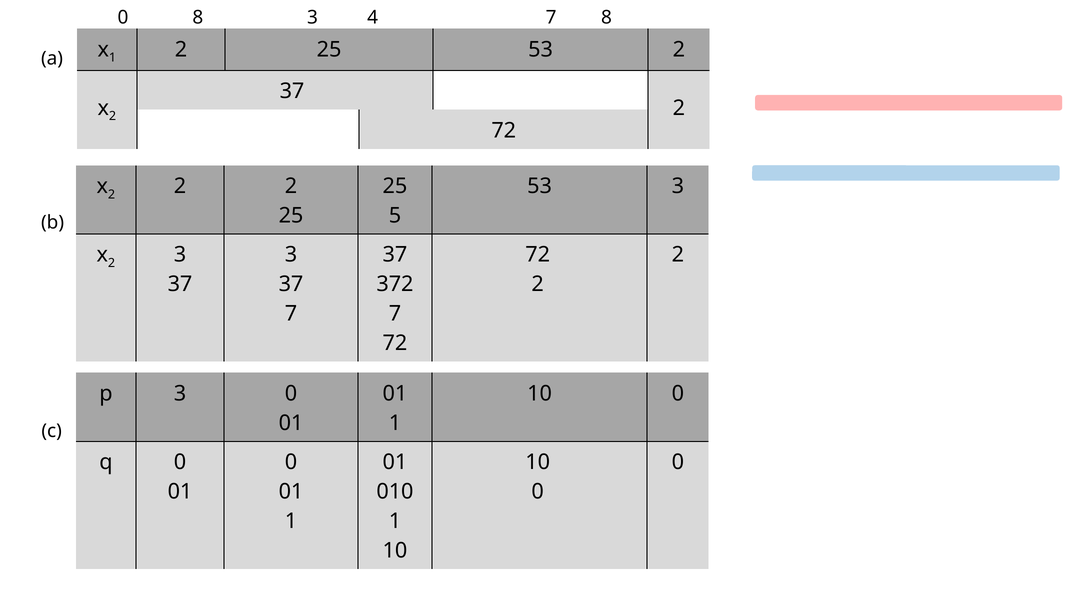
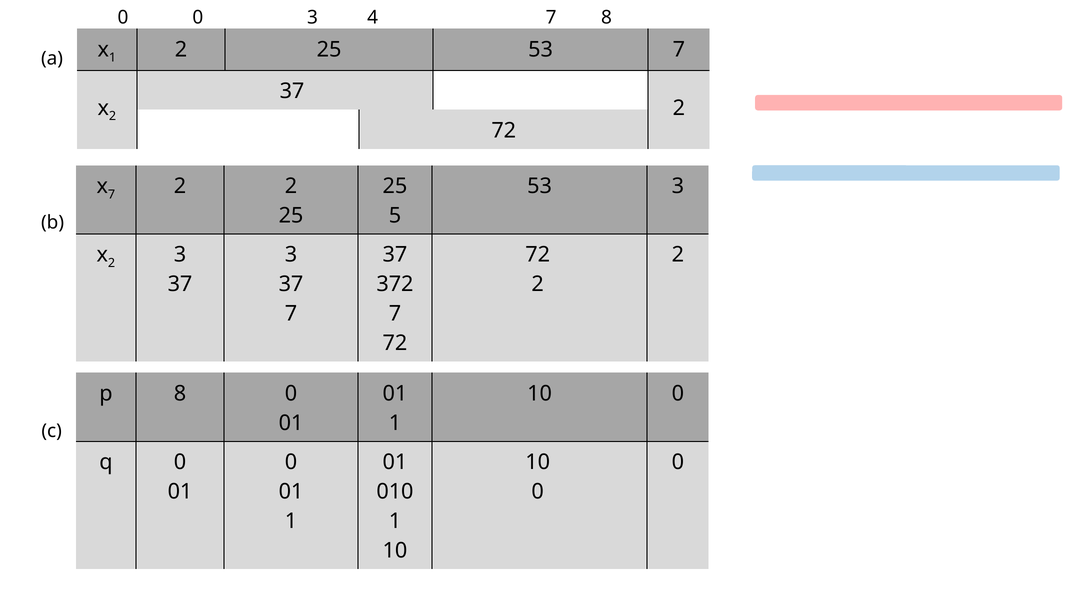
8 at (198, 17): 8 -> 0
53 2: 2 -> 7
2 at (112, 194): 2 -> 7
p 3: 3 -> 8
